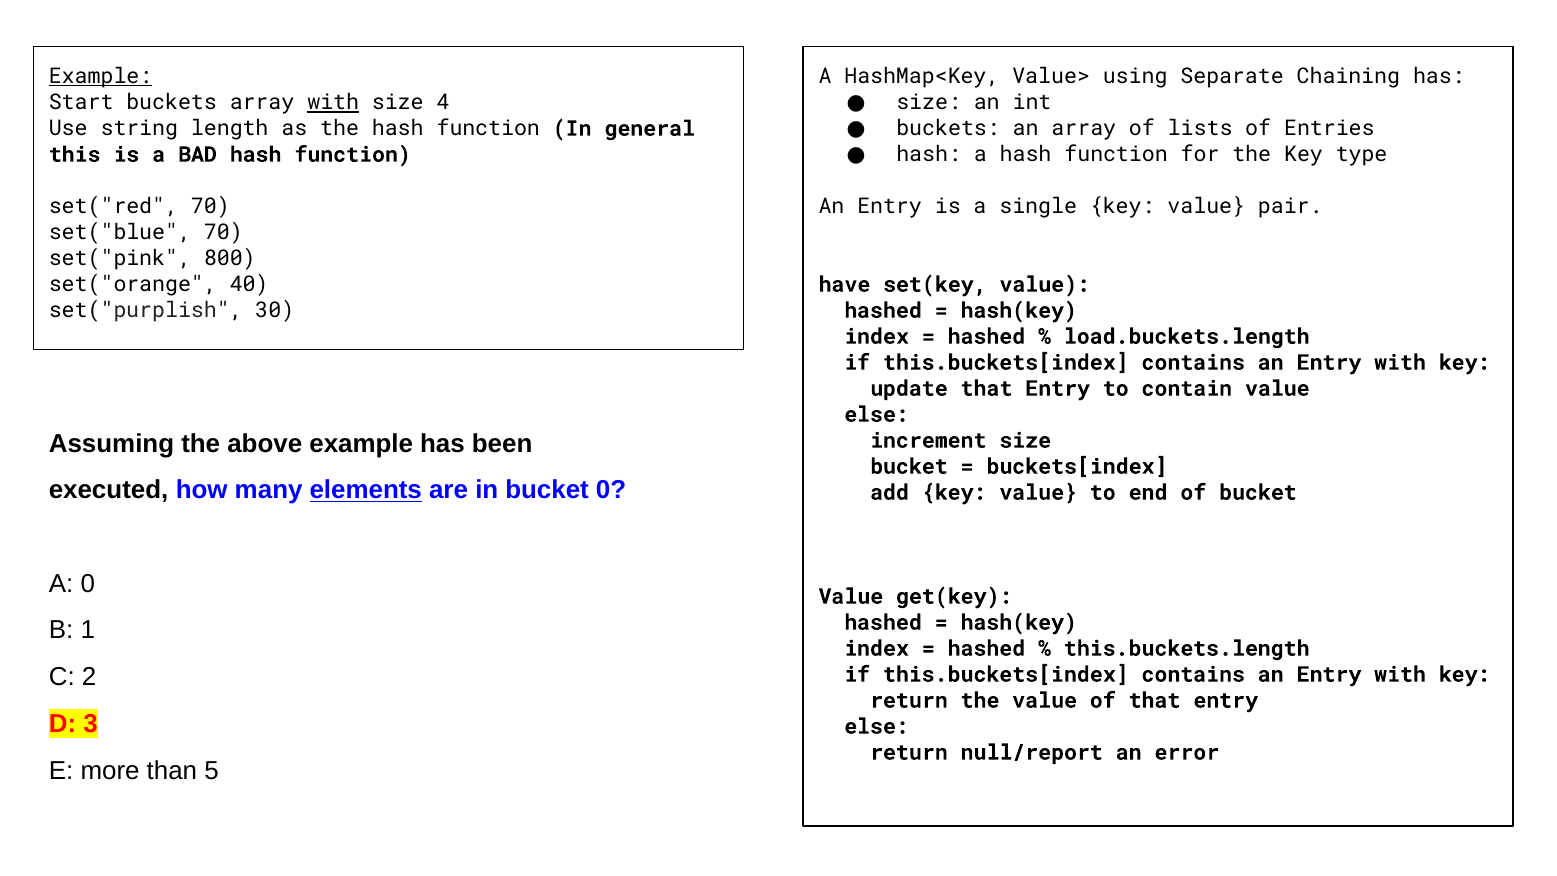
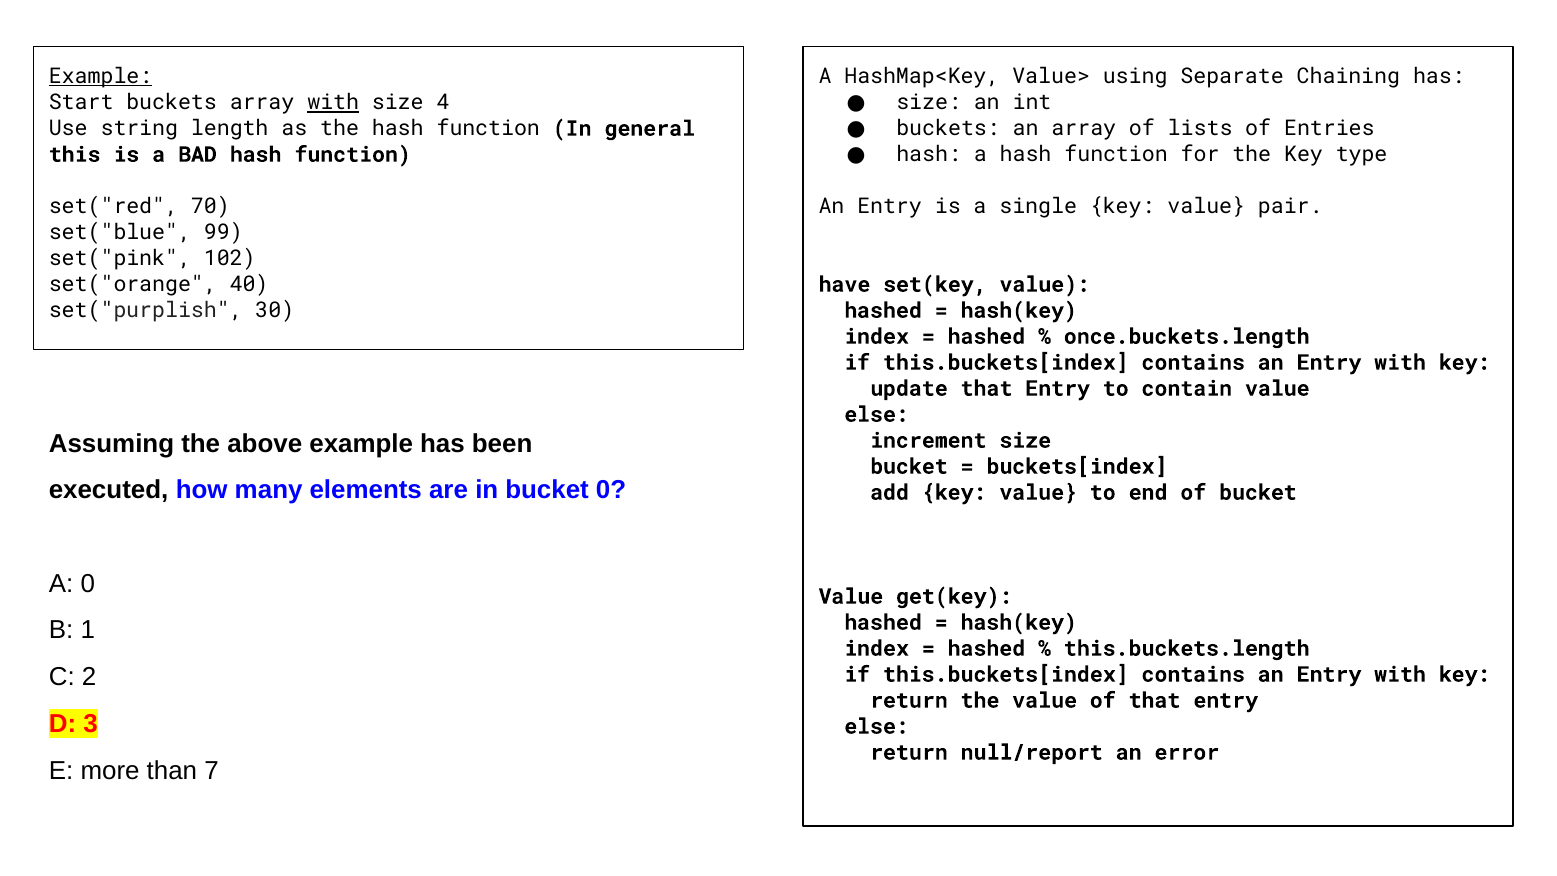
set("blue 70: 70 -> 99
800: 800 -> 102
load.buckets.length: load.buckets.length -> once.buckets.length
elements underline: present -> none
5: 5 -> 7
